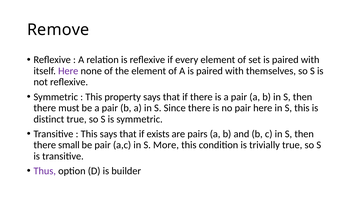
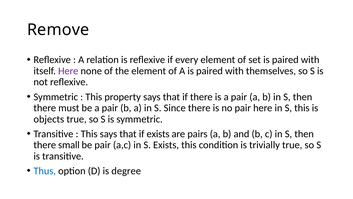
distinct: distinct -> objects
S More: More -> Exists
Thus colour: purple -> blue
builder: builder -> degree
